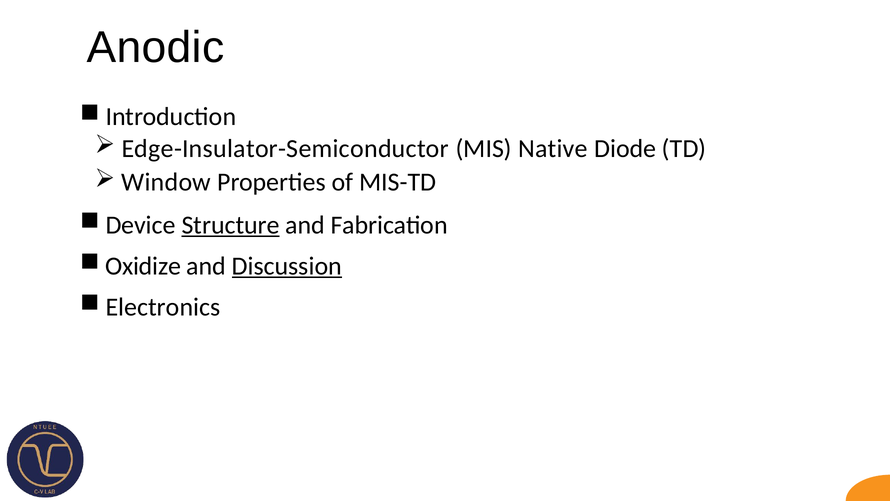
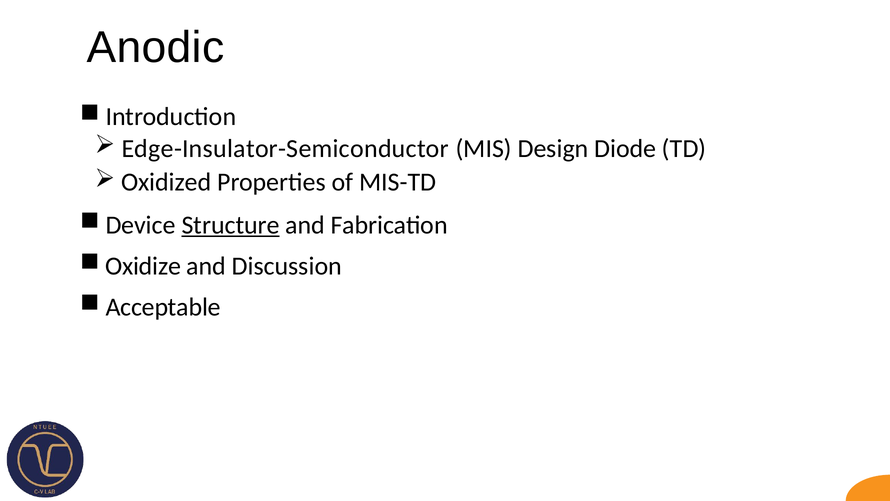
Native: Native -> Design
Window: Window -> Oxidized
Discussion underline: present -> none
Electronics: Electronics -> Acceptable
